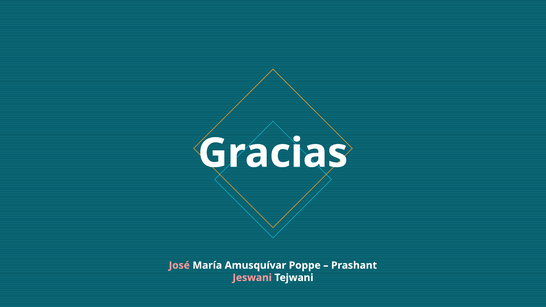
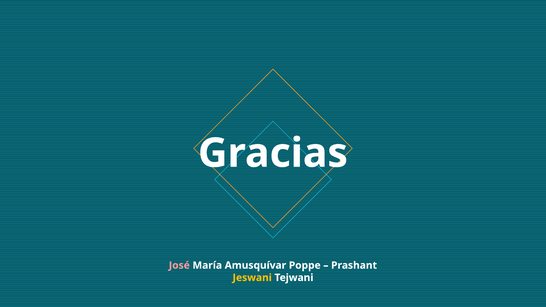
Jeswani colour: pink -> yellow
